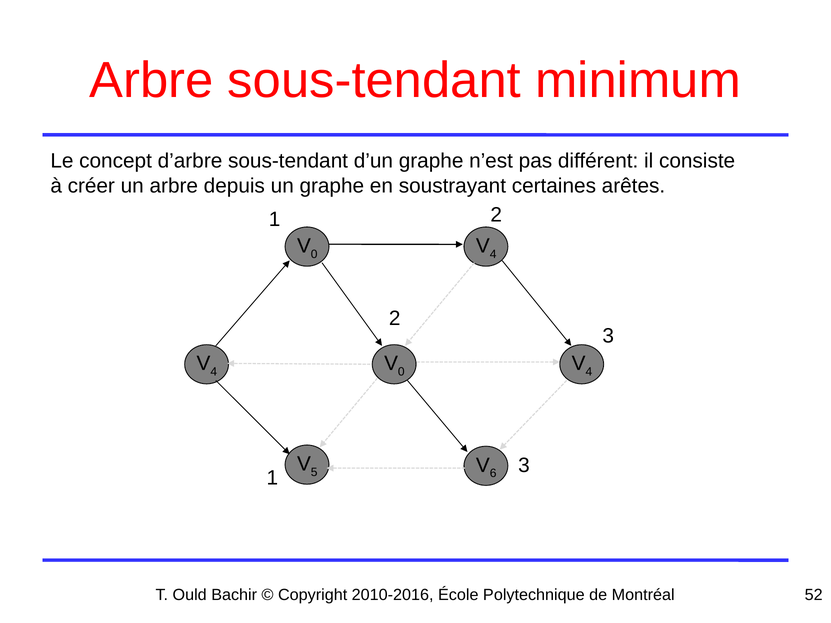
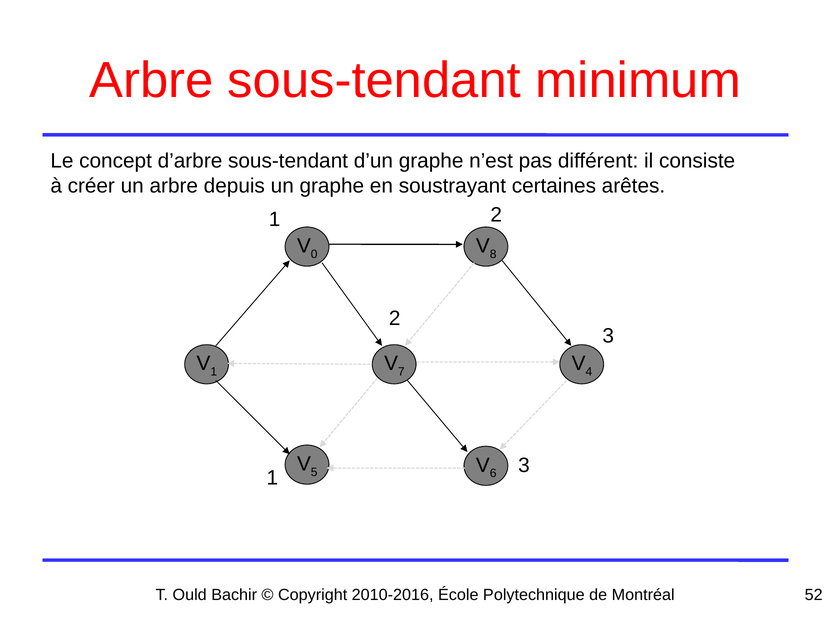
4 at (493, 254): 4 -> 8
4 at (214, 372): 4 -> 1
0 at (401, 372): 0 -> 7
